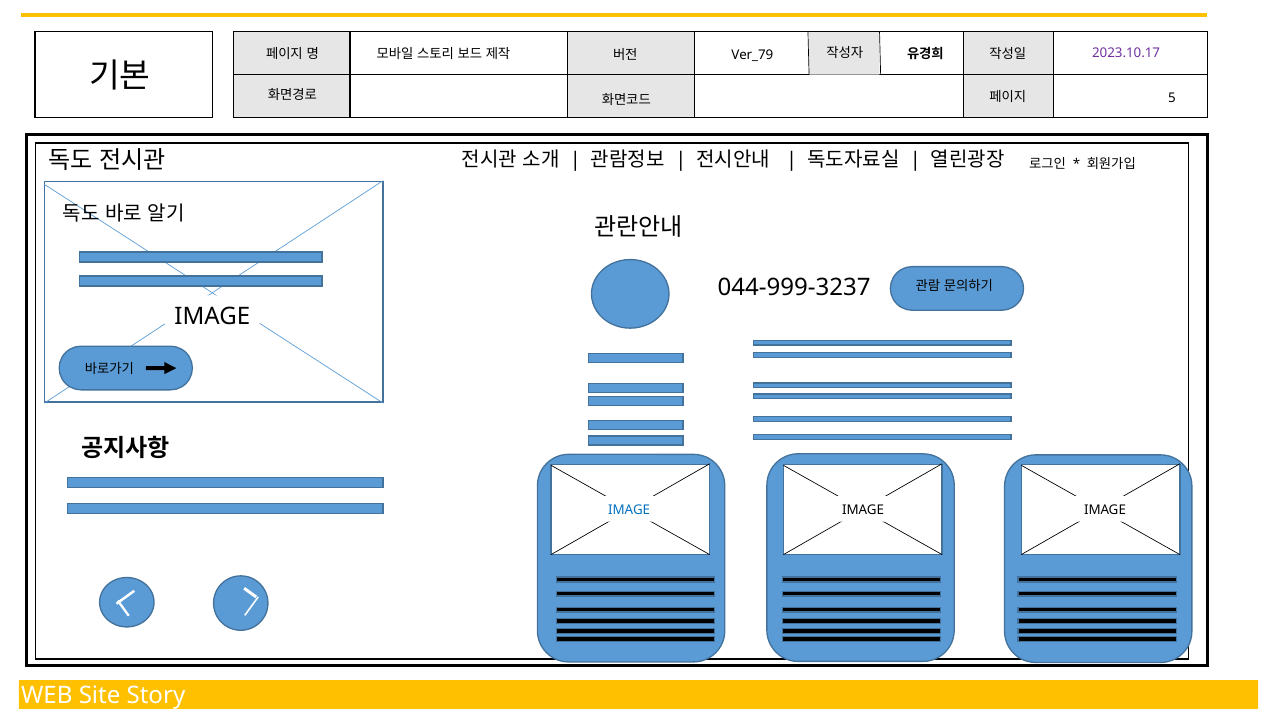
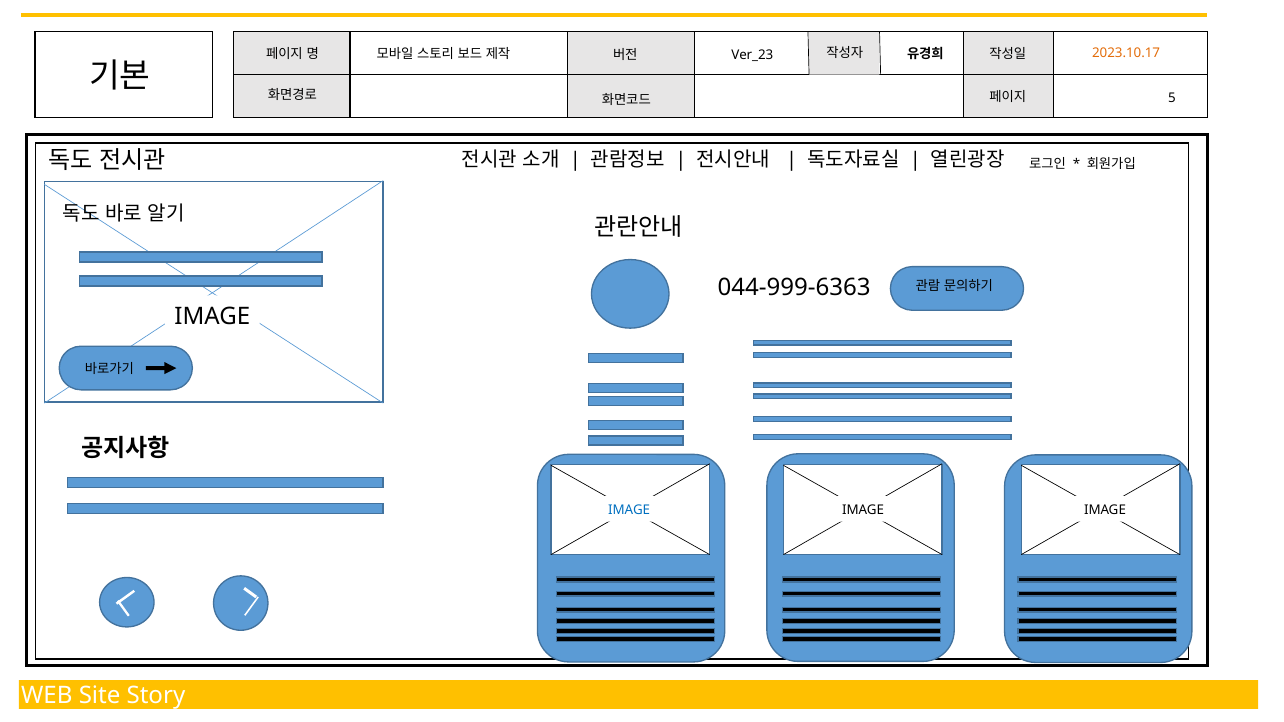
2023.10.17 colour: purple -> orange
Ver_79: Ver_79 -> Ver_23
044-999-3237: 044-999-3237 -> 044-999-6363
